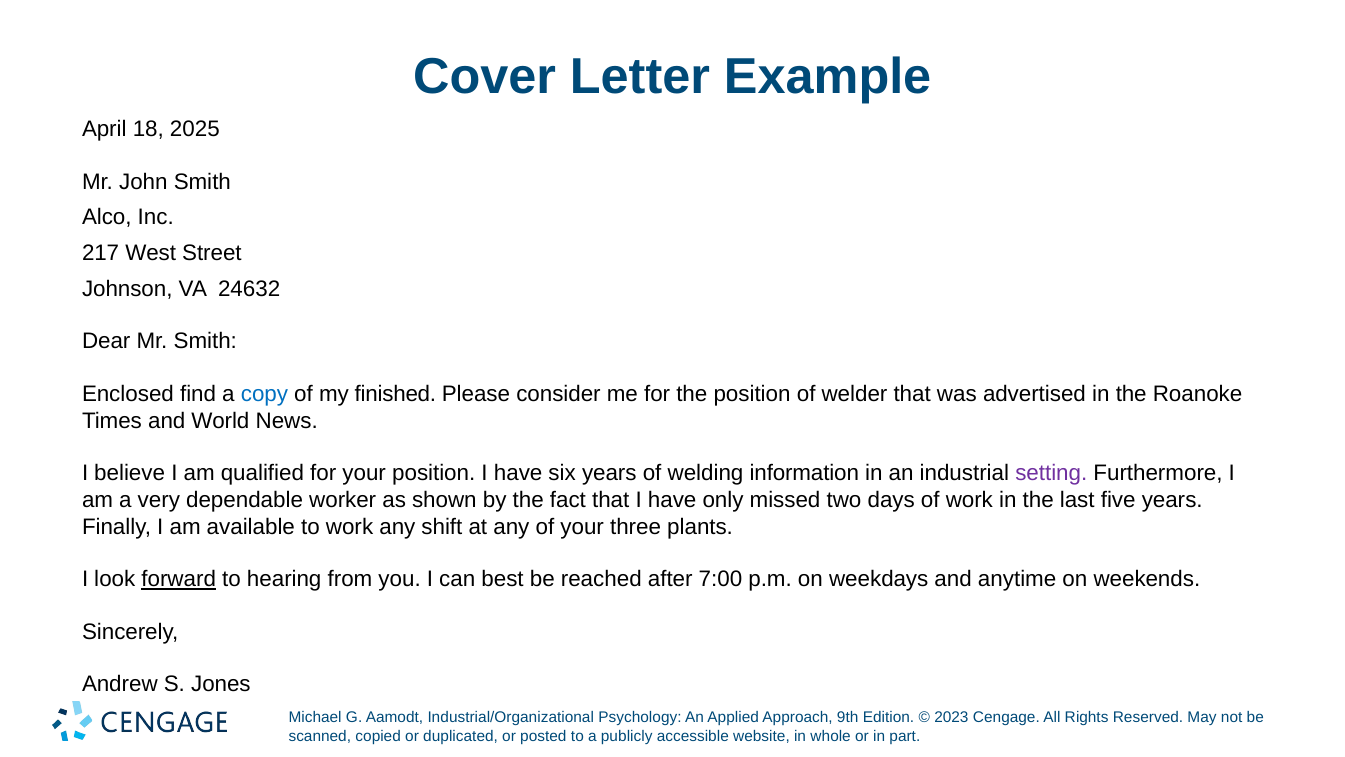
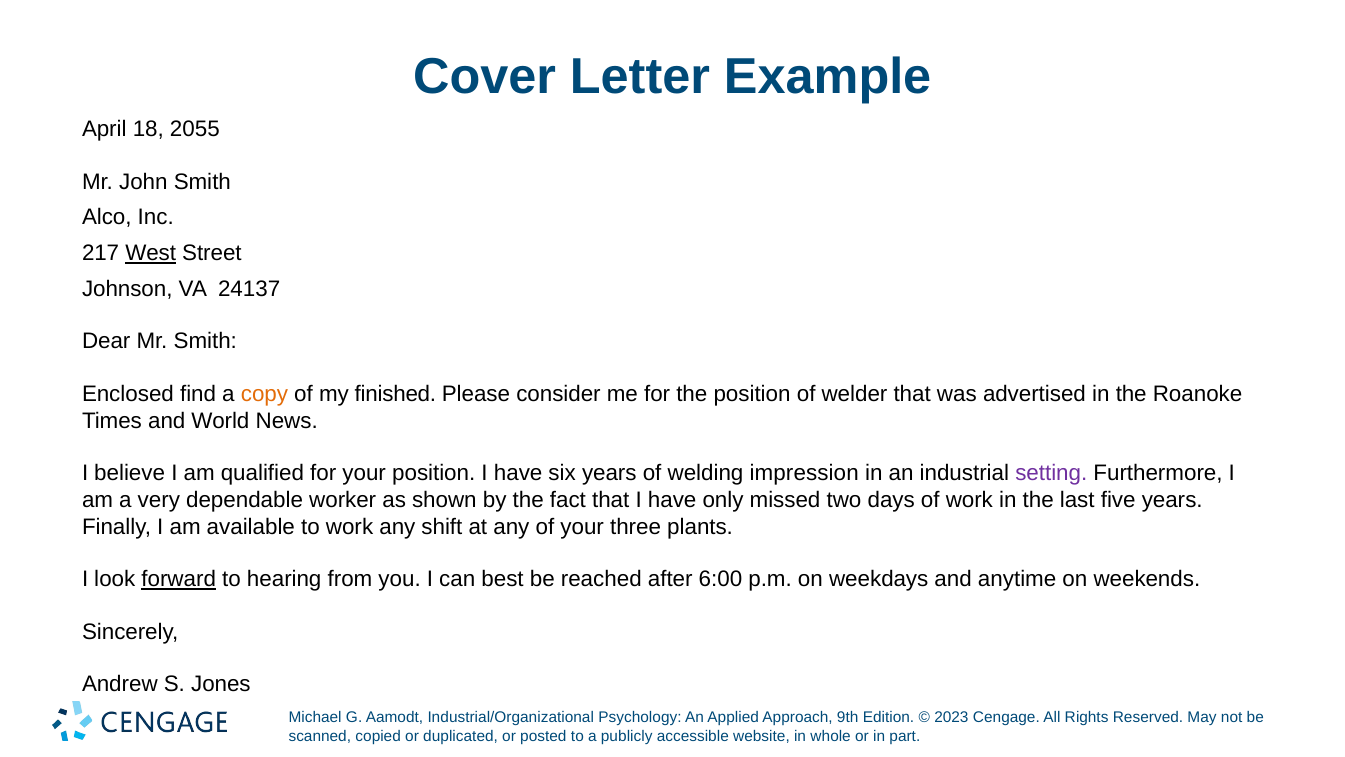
2025: 2025 -> 2055
West underline: none -> present
24632: 24632 -> 24137
copy colour: blue -> orange
information: information -> impression
7:00: 7:00 -> 6:00
